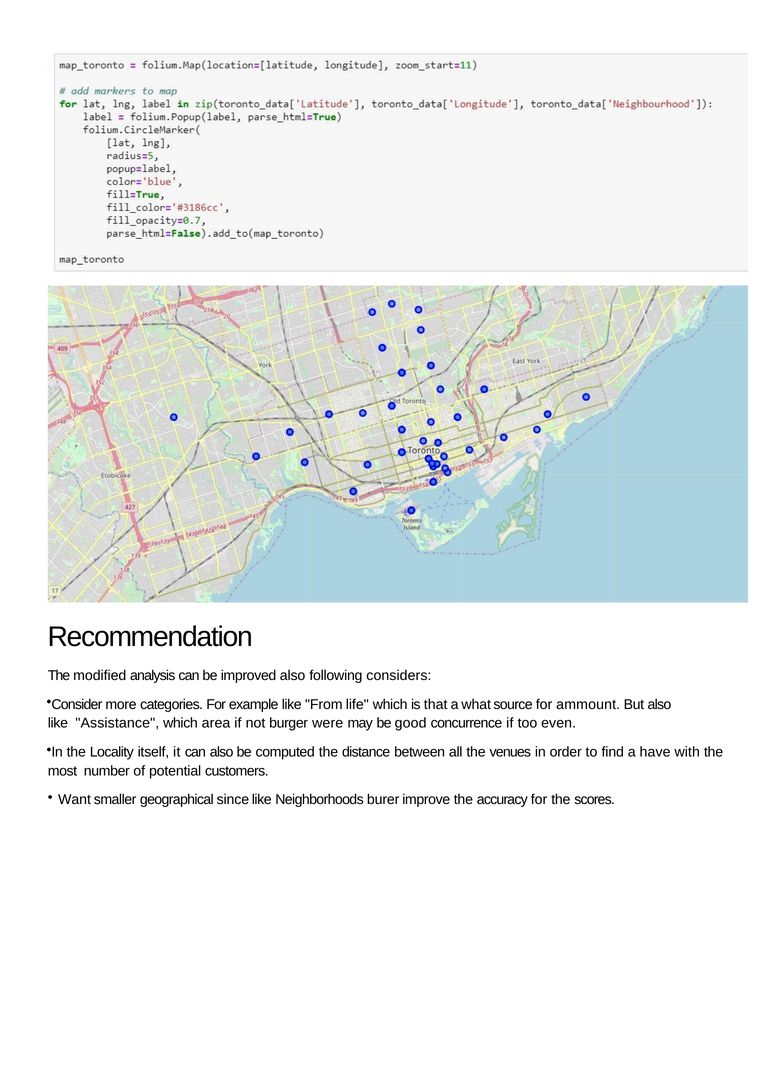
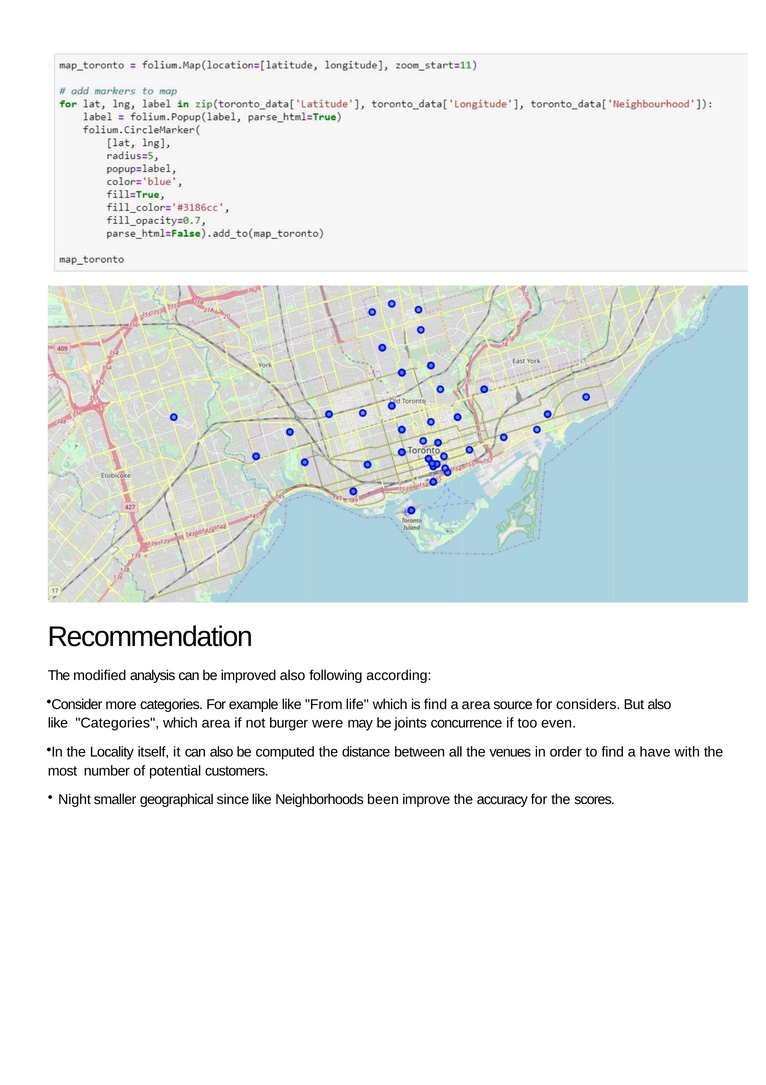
considers: considers -> according
is that: that -> find
a what: what -> area
ammount: ammount -> considers
like Assistance: Assistance -> Categories
good: good -> joints
Want: Want -> Night
burer: burer -> been
